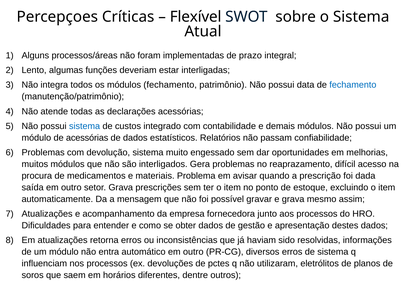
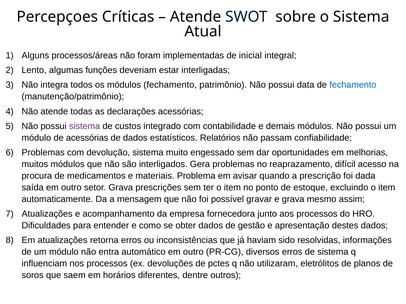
Flexível at (196, 17): Flexível -> Atende
prazo: prazo -> inicial
sistema at (85, 126) colour: blue -> purple
